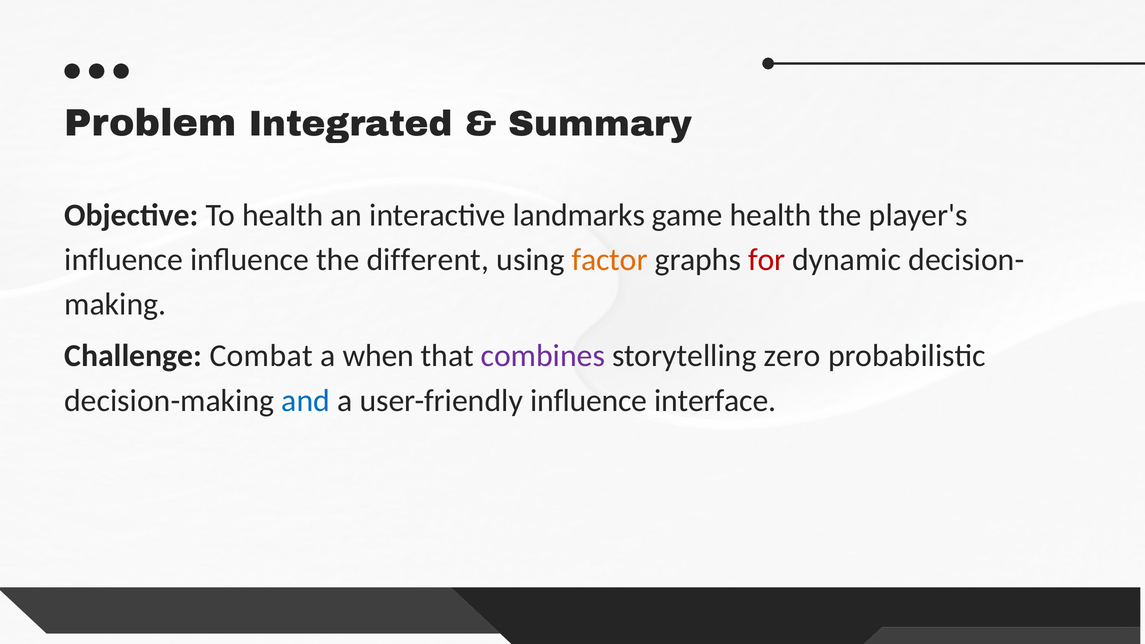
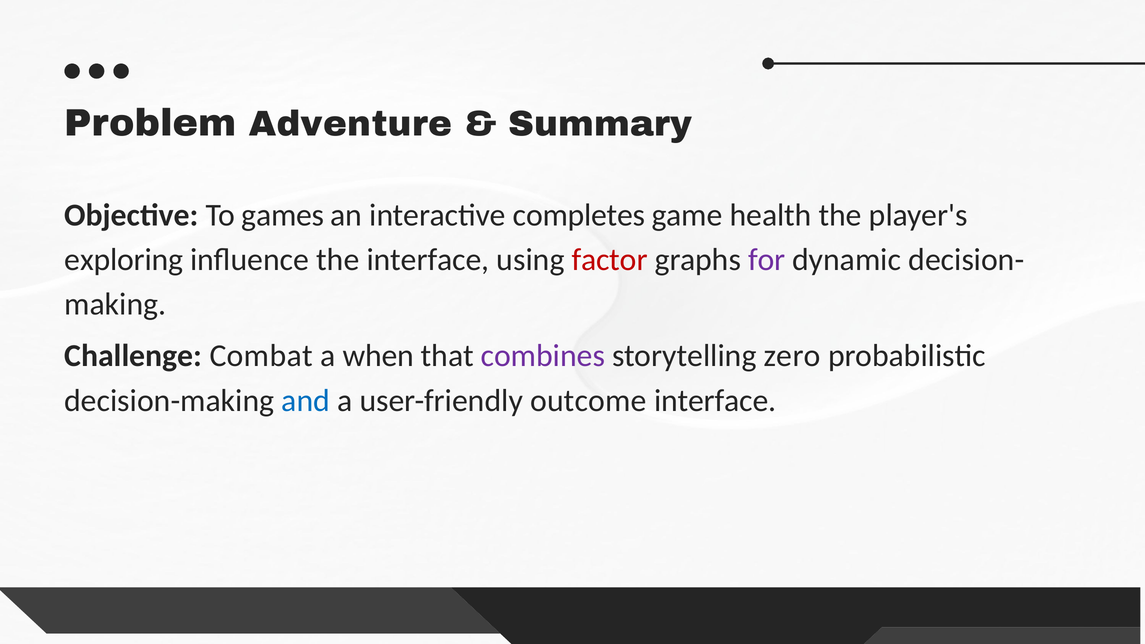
Integrated: Integrated -> Adventure
To health: health -> games
landmarks: landmarks -> completes
influence at (124, 260): influence -> exploring
the different: different -> interface
factor colour: orange -> red
for colour: red -> purple
user-friendly influence: influence -> outcome
